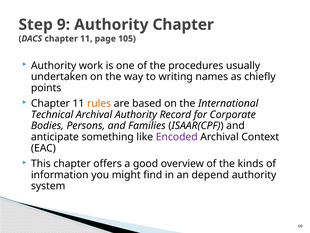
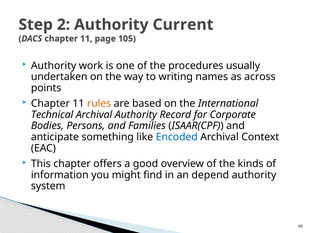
9: 9 -> 2
Authority Chapter: Chapter -> Current
chiefly: chiefly -> across
Encoded colour: purple -> blue
